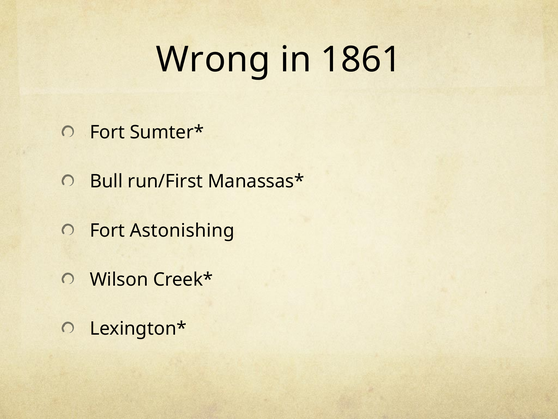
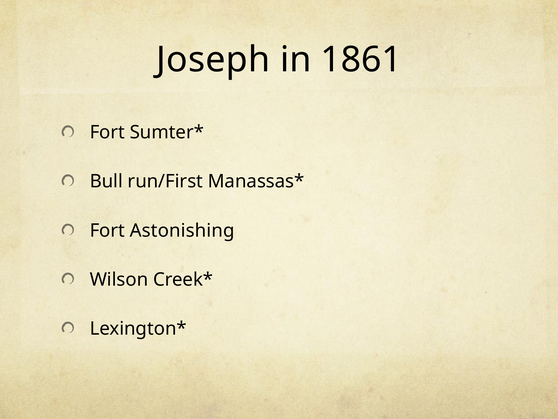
Wrong: Wrong -> Joseph
